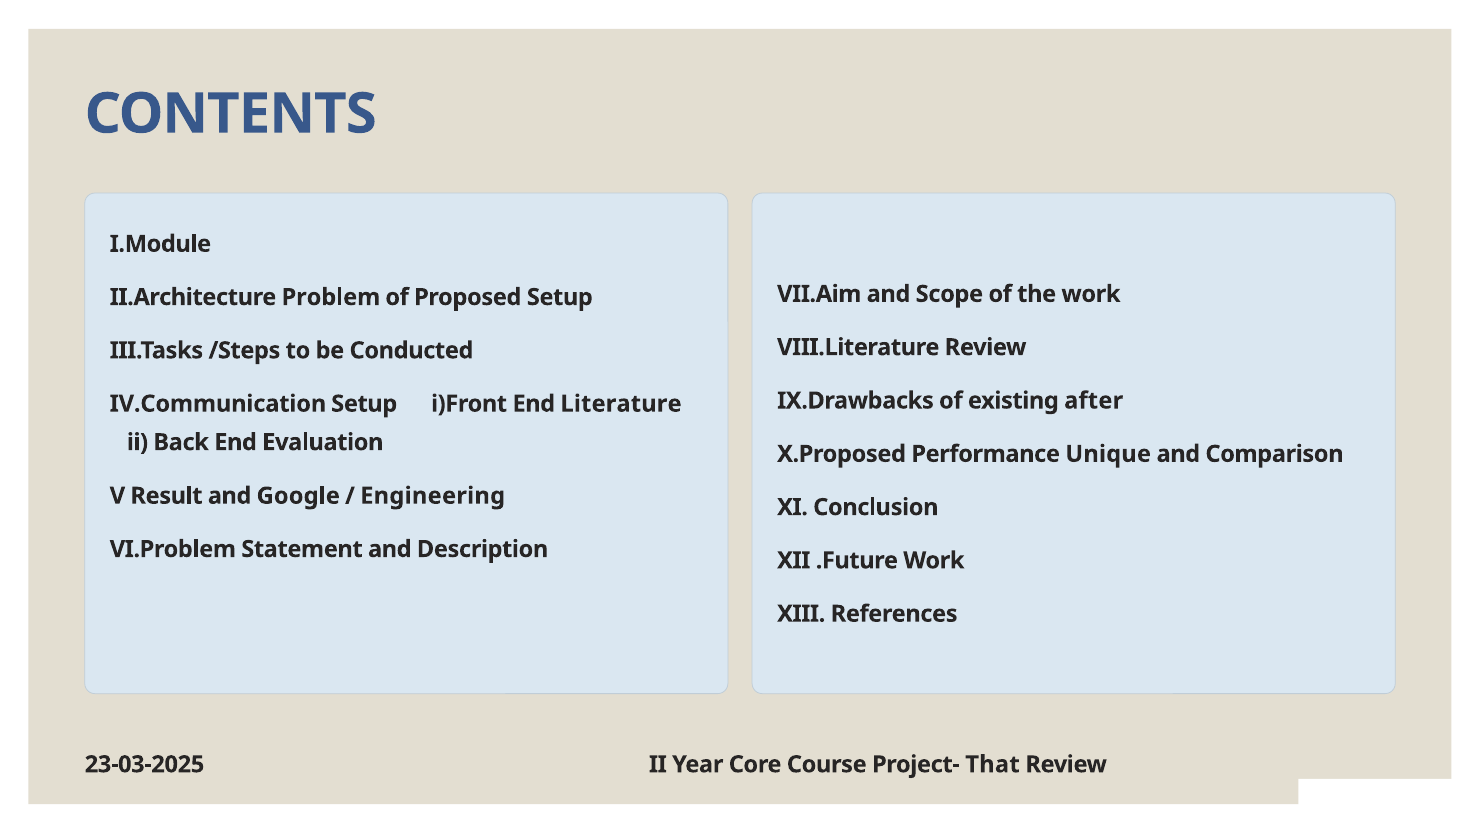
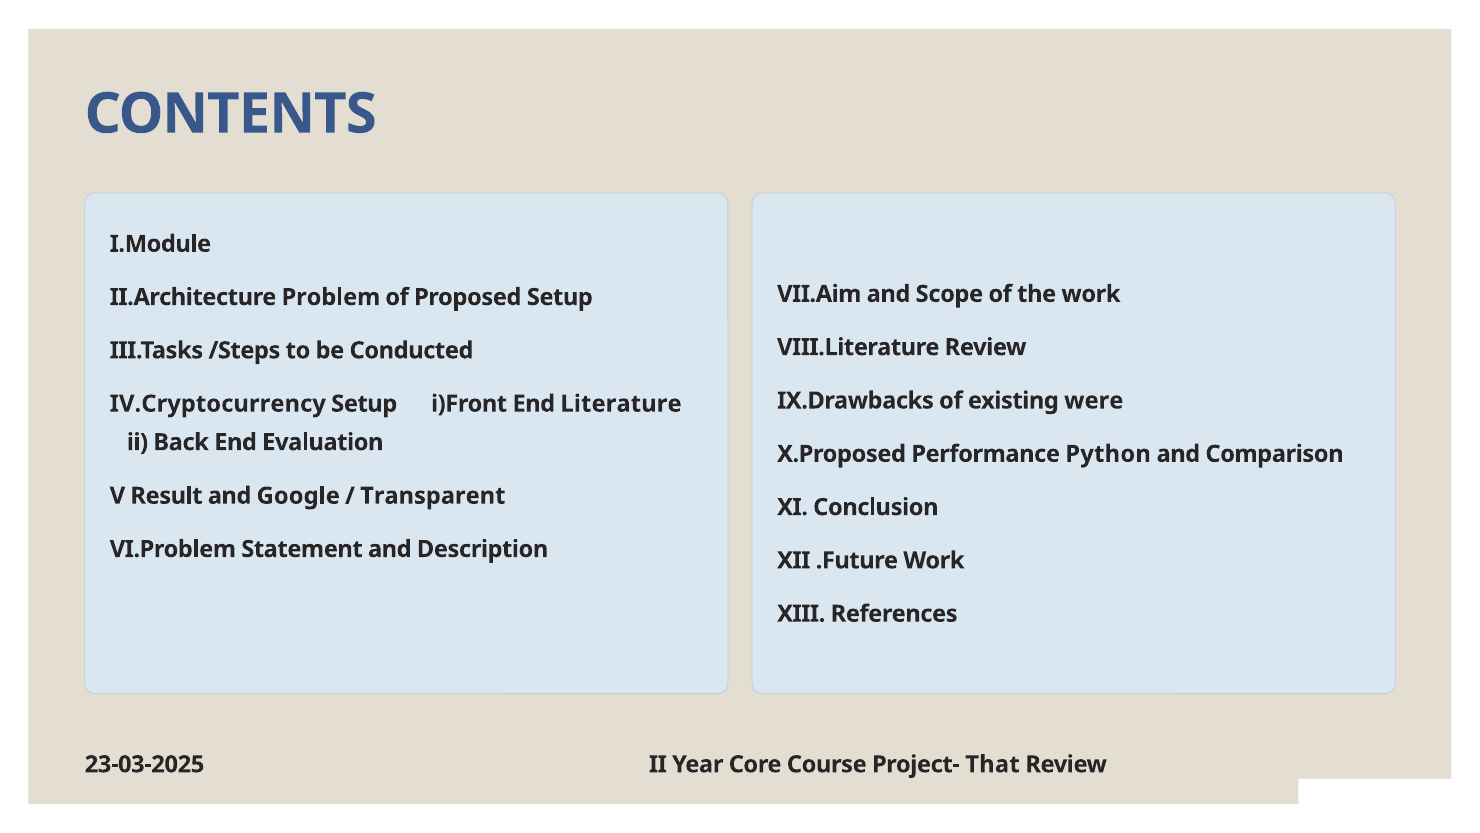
after: after -> were
IV.Communication: IV.Communication -> IV.Cryptocurrency
Unique: Unique -> Python
Engineering: Engineering -> Transparent
